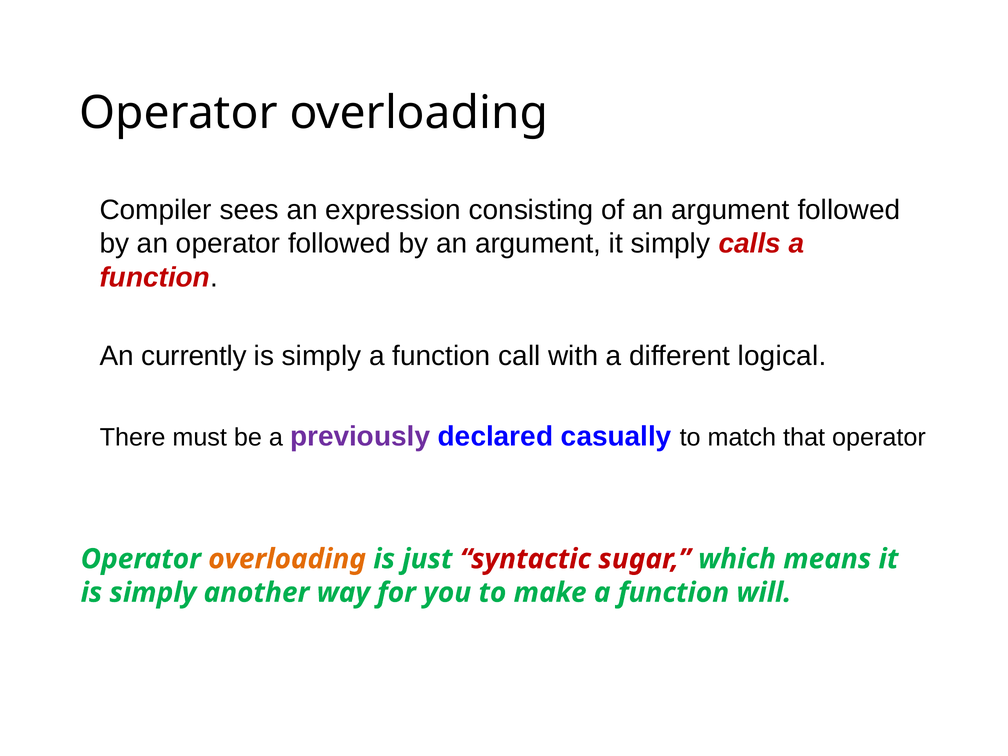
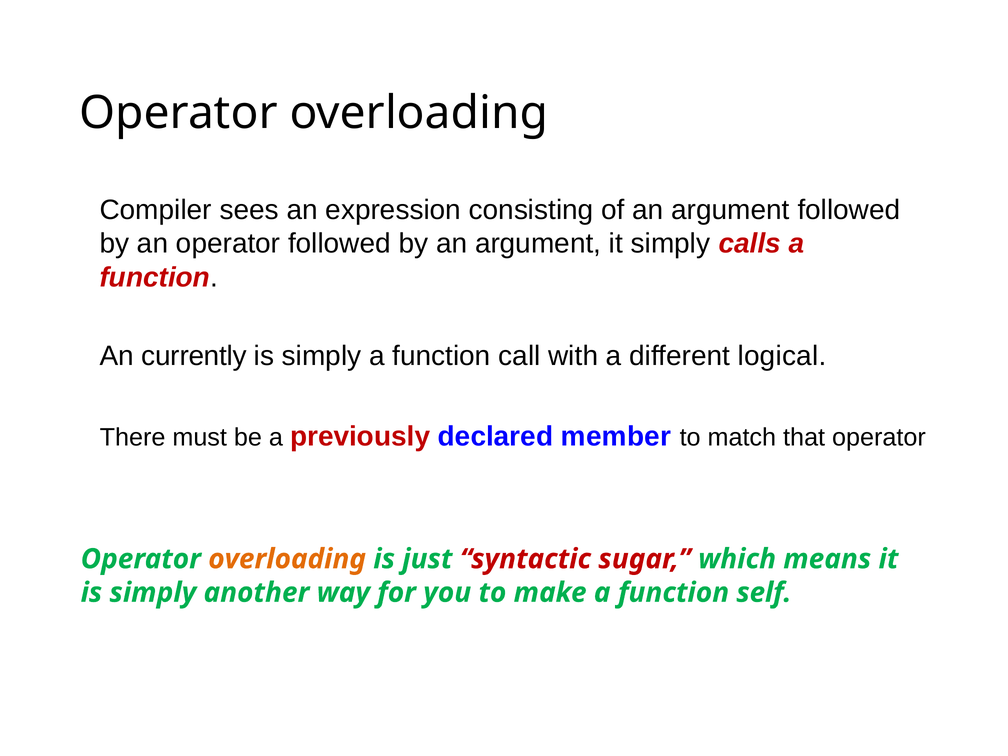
previously colour: purple -> red
casually: casually -> member
will: will -> self
